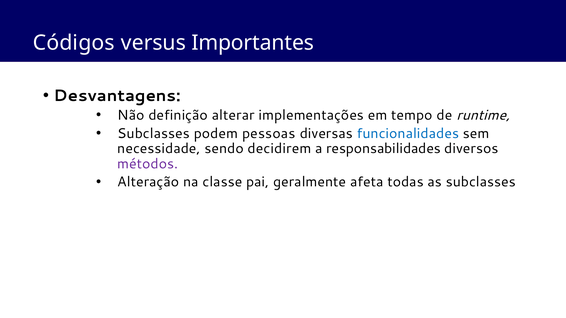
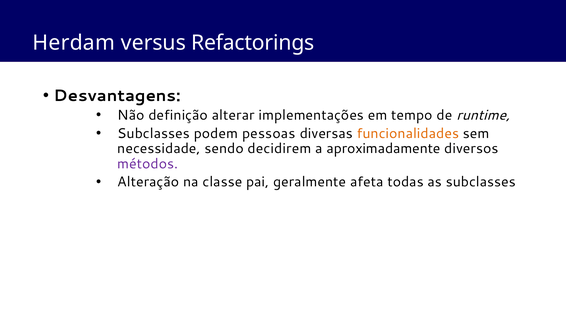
Códigos: Códigos -> Herdam
Importantes: Importantes -> Refactorings
funcionalidades colour: blue -> orange
responsabilidades: responsabilidades -> aproximadamente
